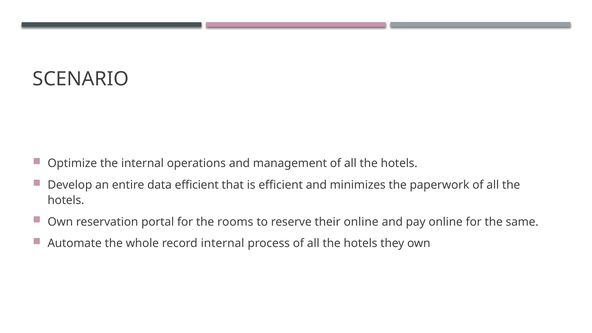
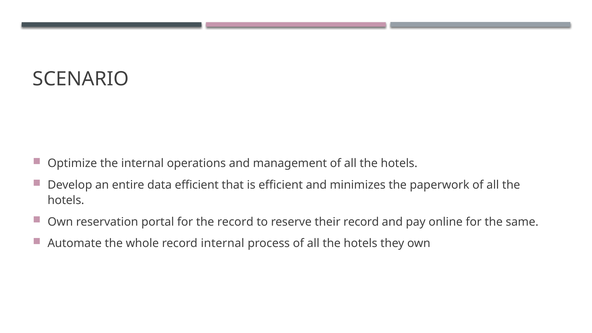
the rooms: rooms -> record
their online: online -> record
